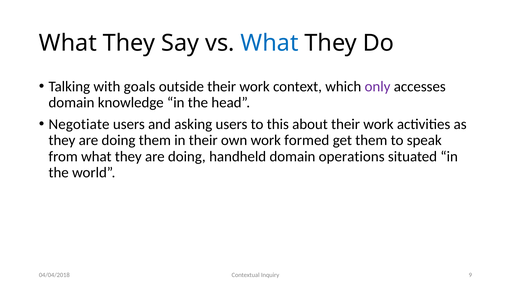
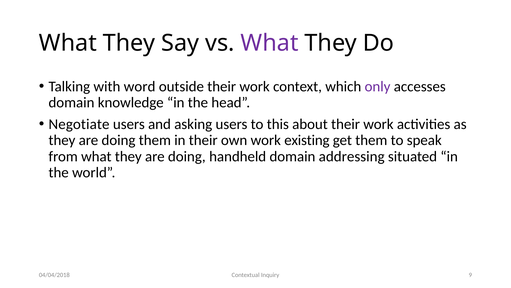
What at (270, 43) colour: blue -> purple
goals: goals -> word
formed: formed -> existing
operations: operations -> addressing
